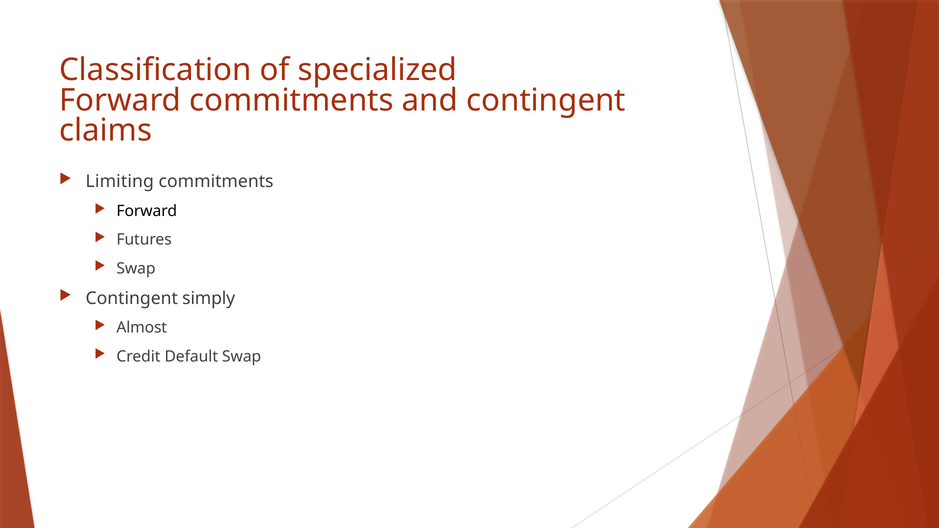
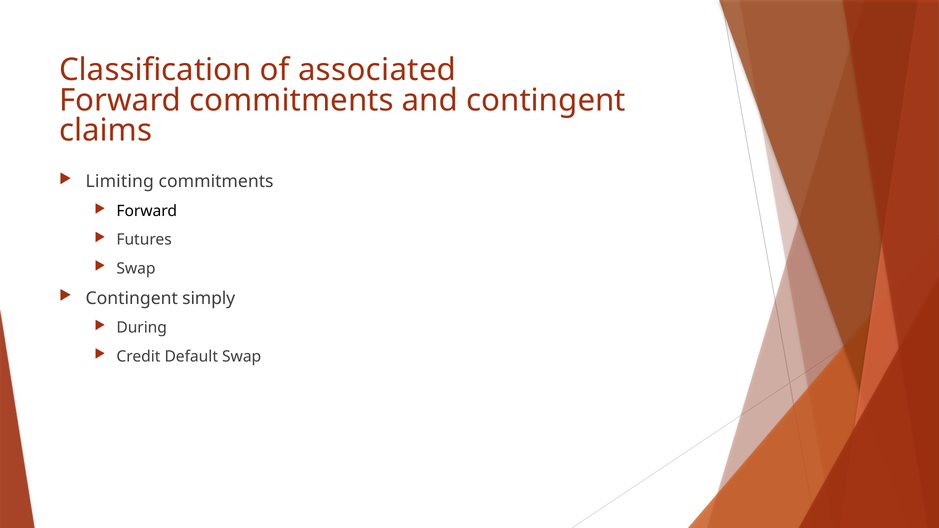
specialized: specialized -> associated
Almost: Almost -> During
